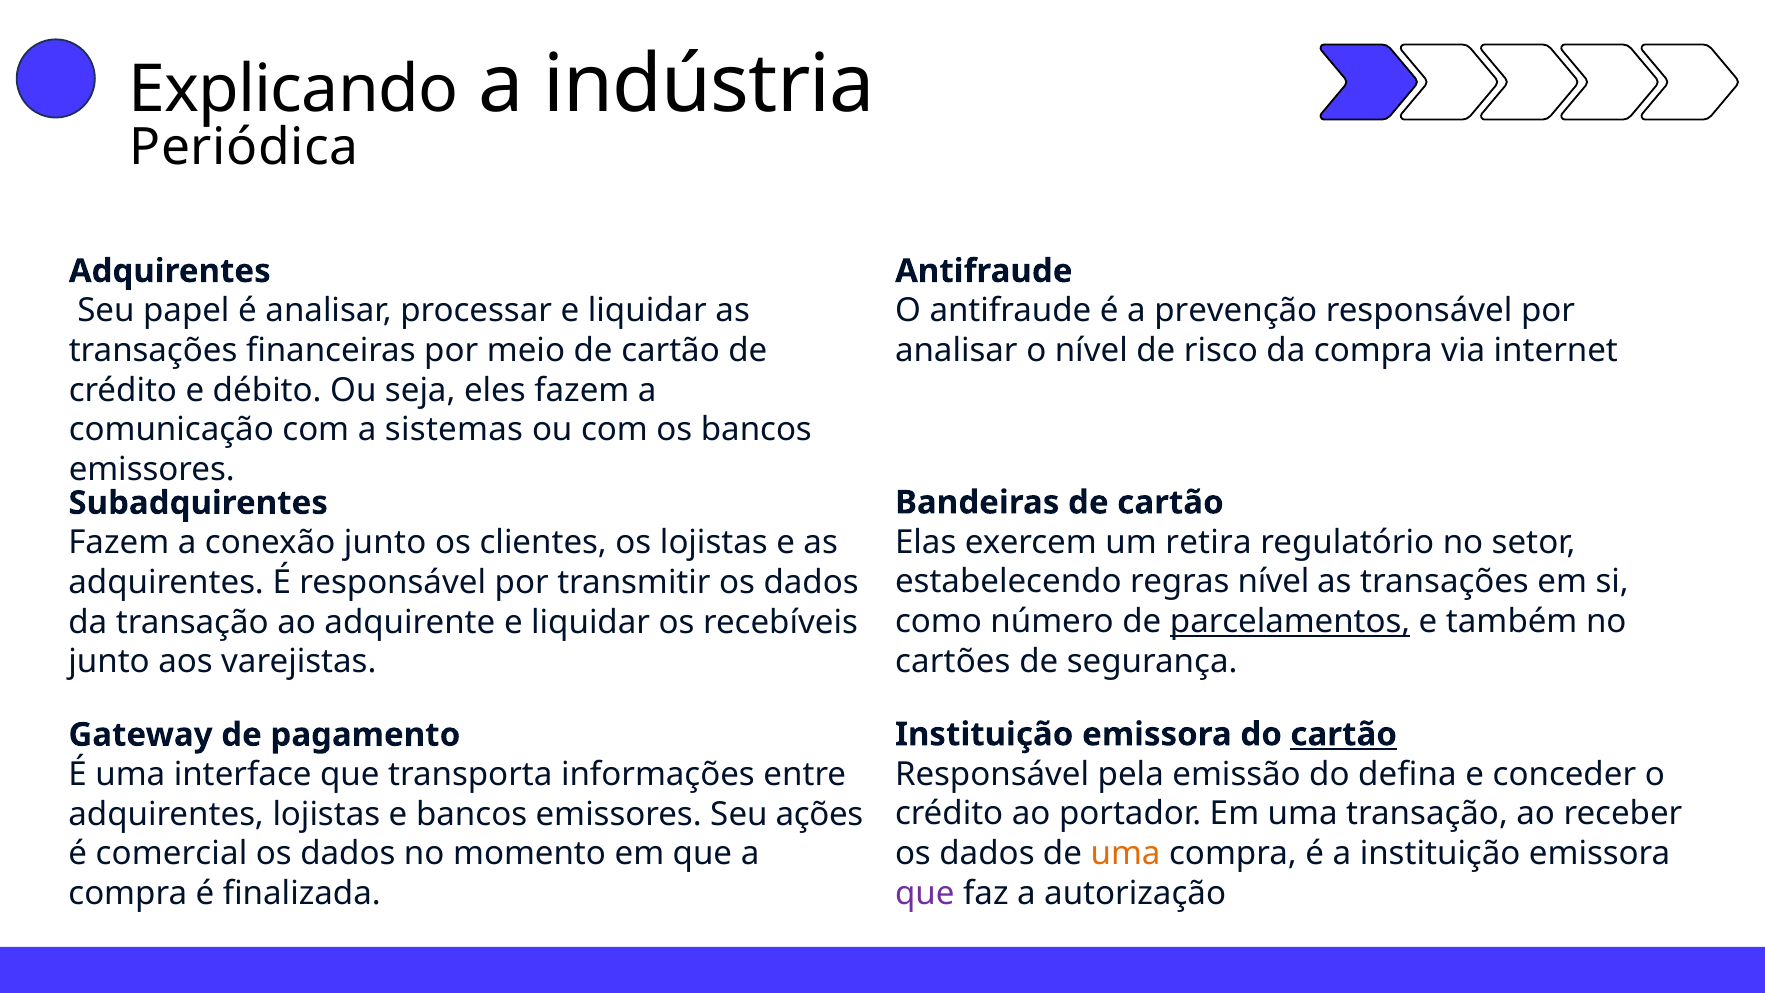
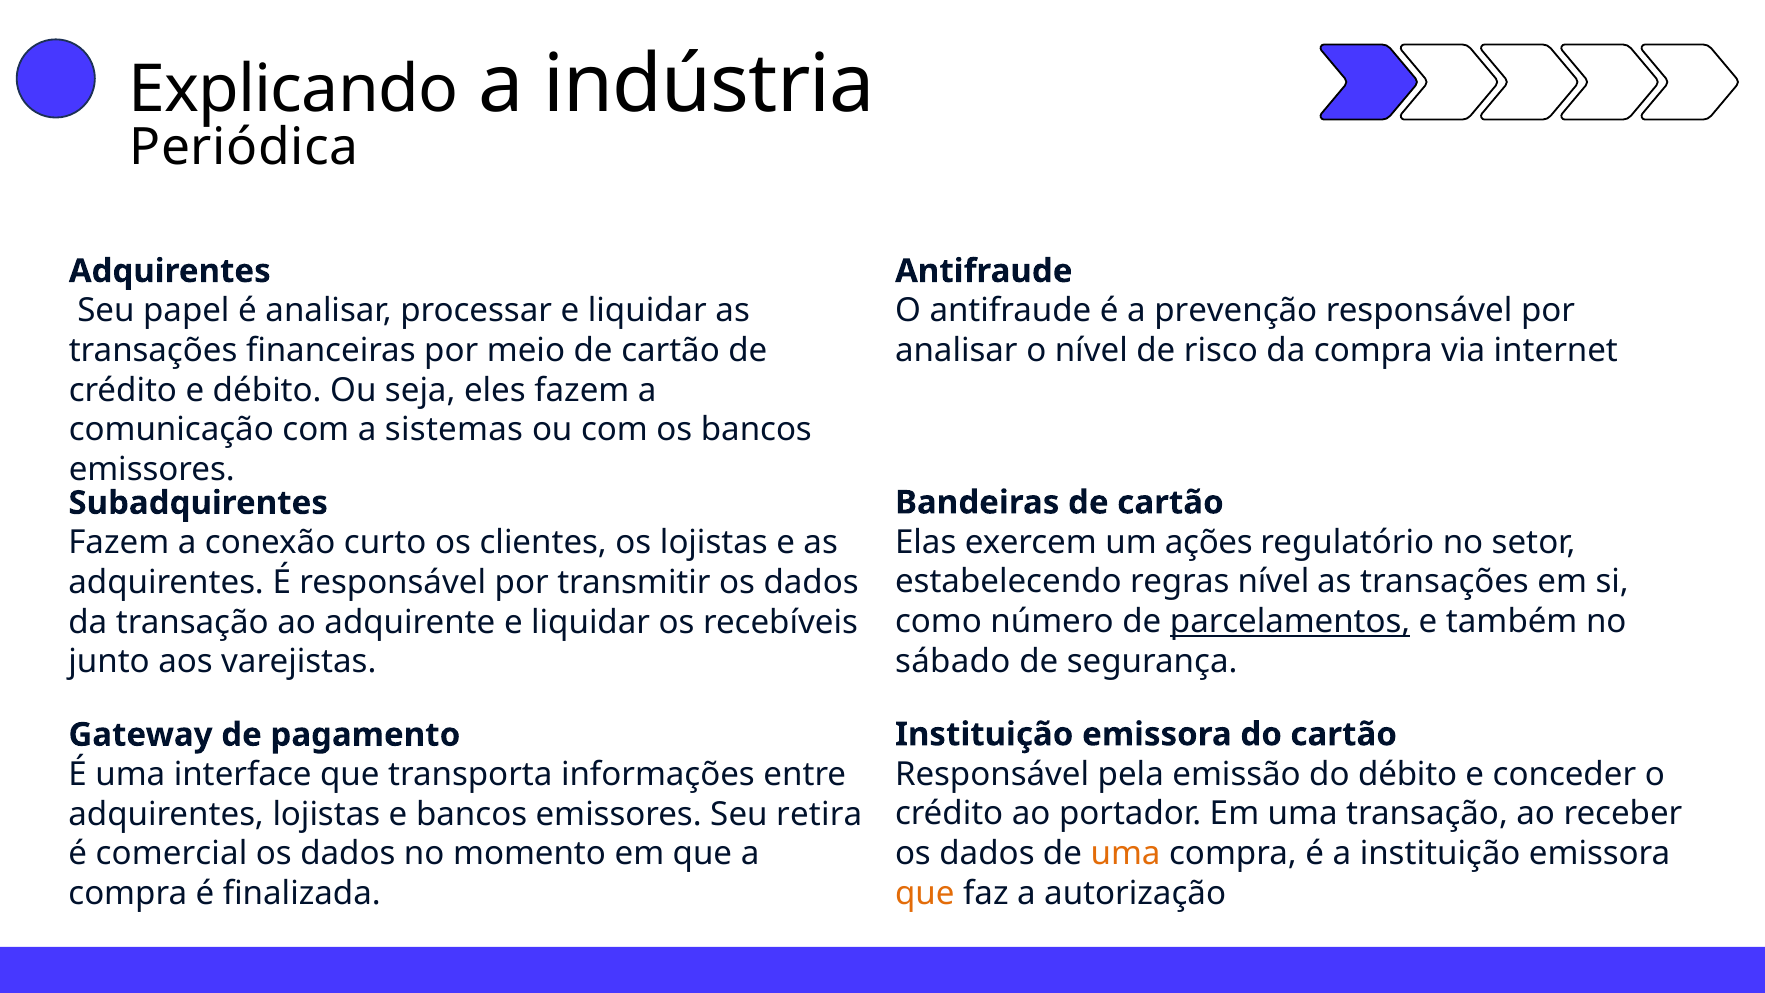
retira: retira -> ações
conexão junto: junto -> curto
cartões: cartões -> sábado
cartão at (1344, 734) underline: present -> none
do defina: defina -> débito
ações: ações -> retira
que at (925, 893) colour: purple -> orange
